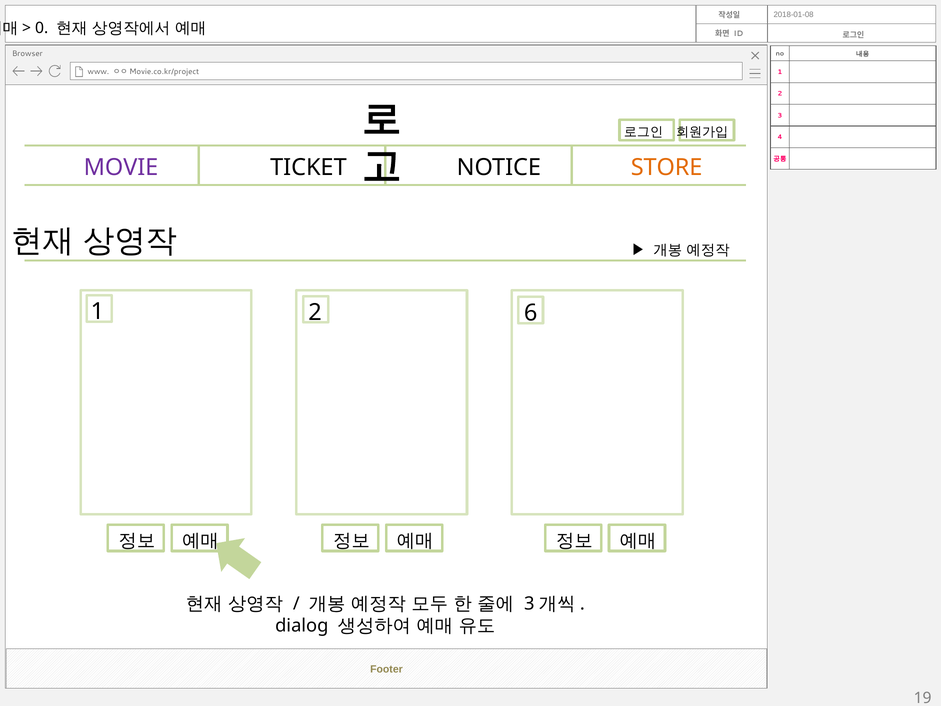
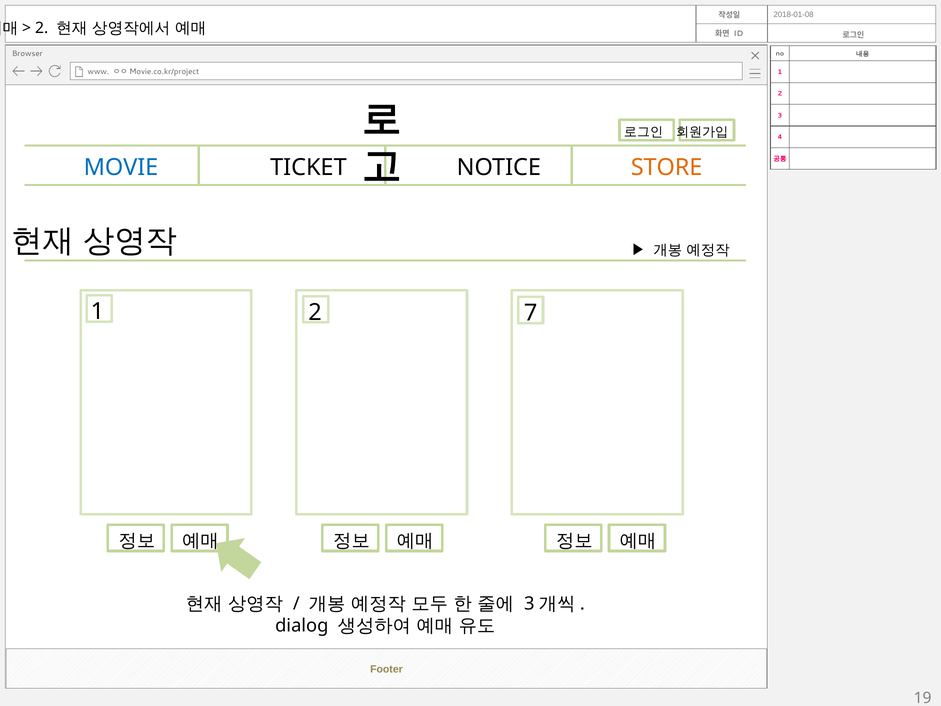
0 at (42, 28): 0 -> 2
MOVIE colour: purple -> blue
6: 6 -> 7
